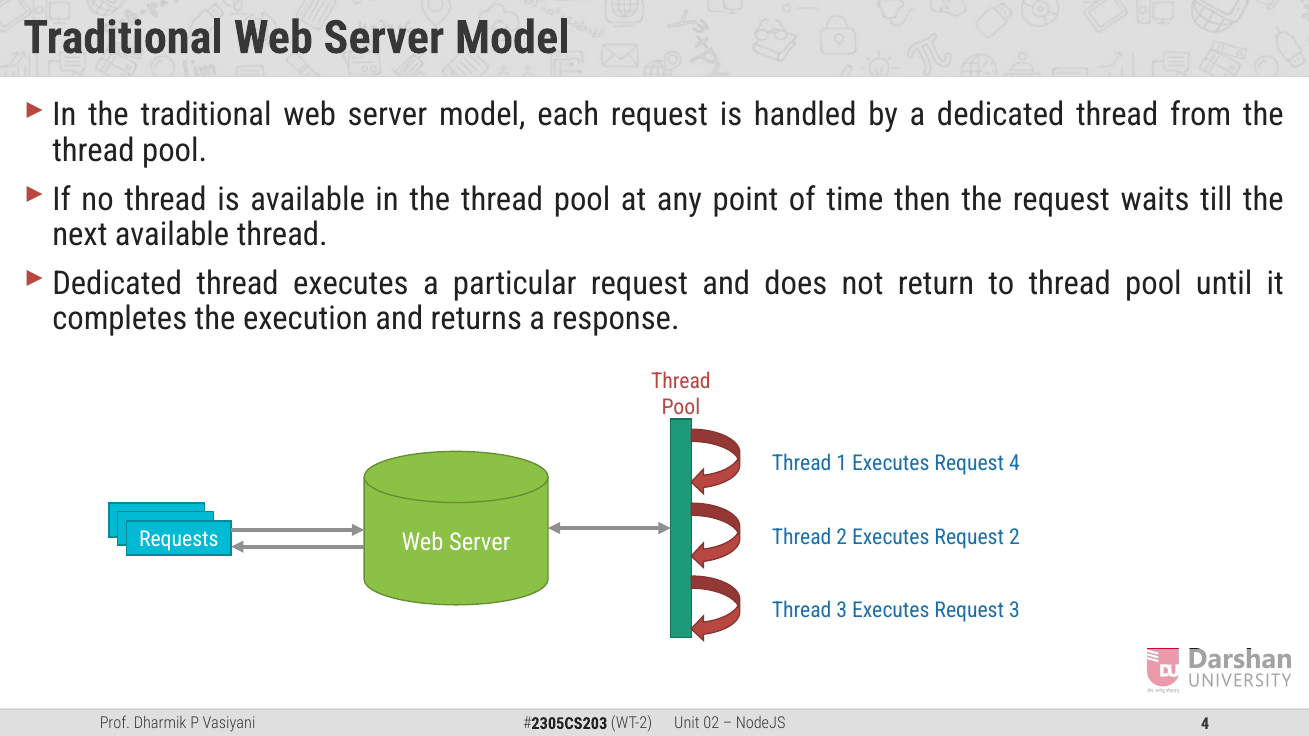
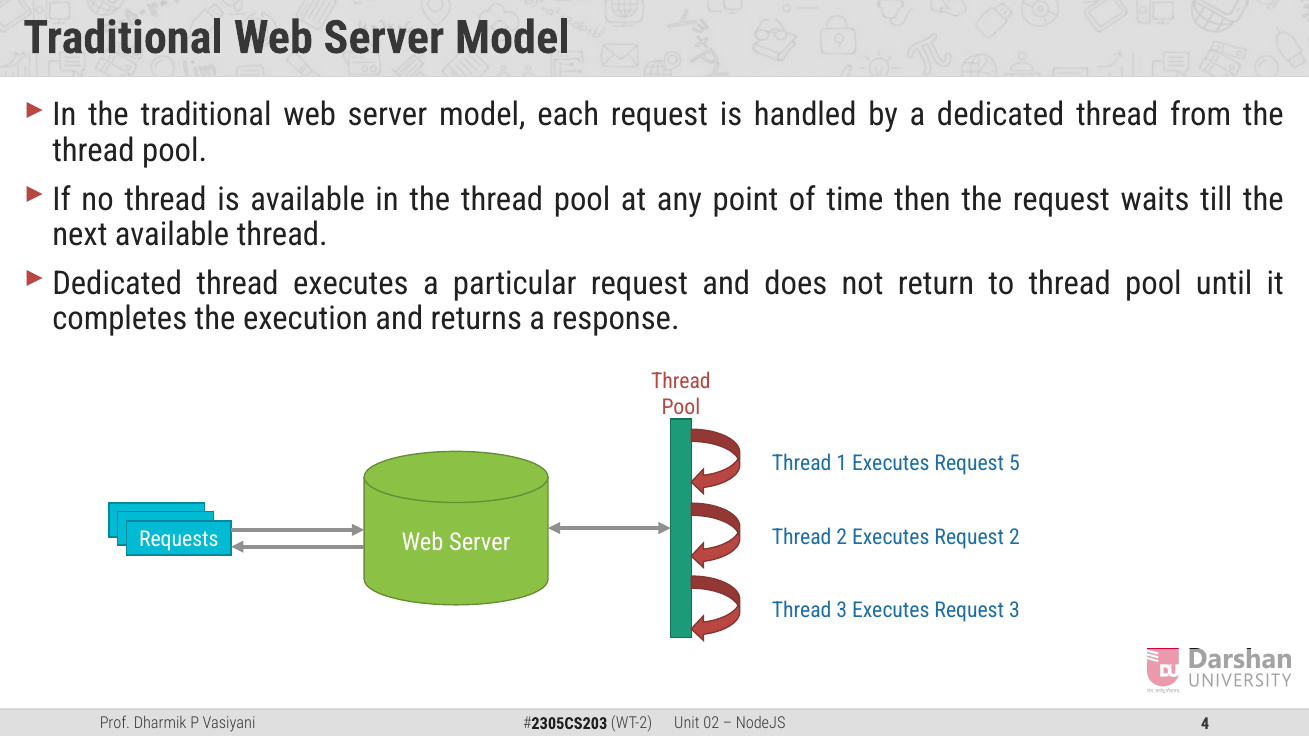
Request 4: 4 -> 5
